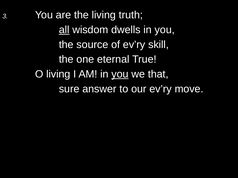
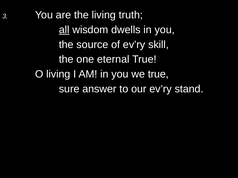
you at (120, 74) underline: present -> none
we that: that -> true
move: move -> stand
